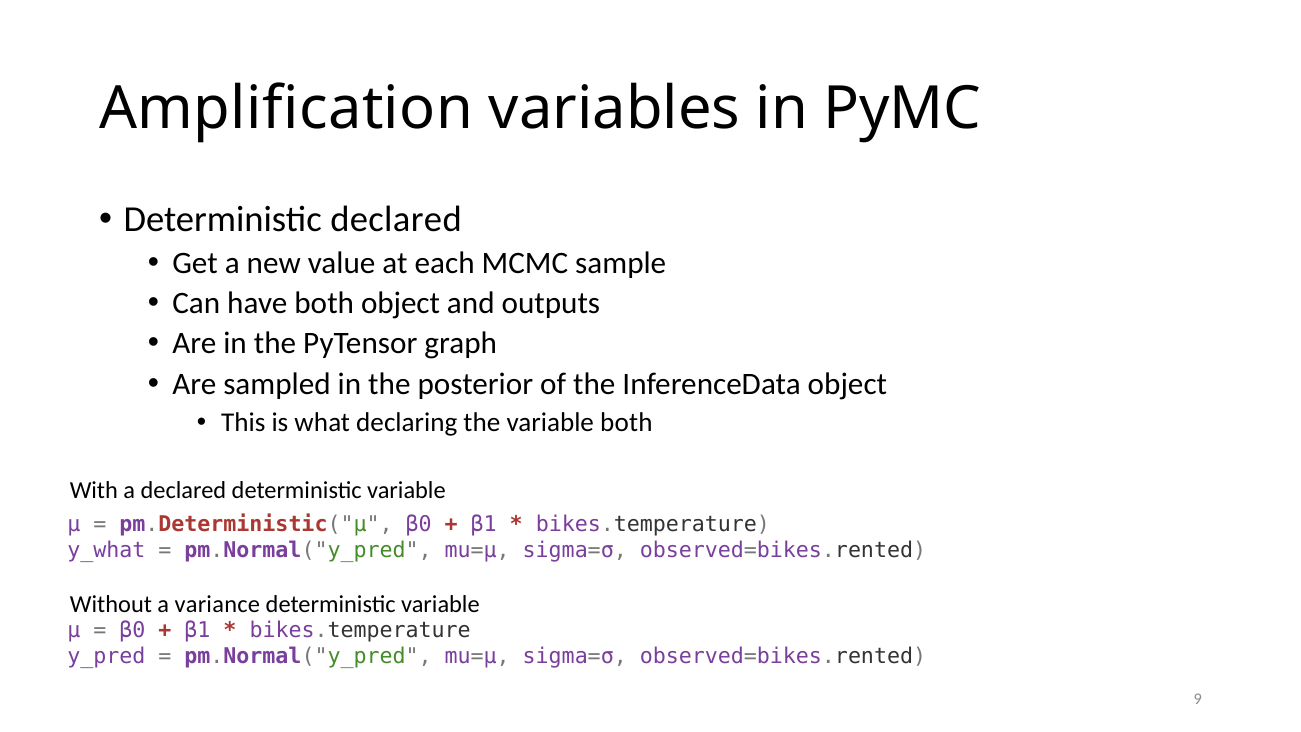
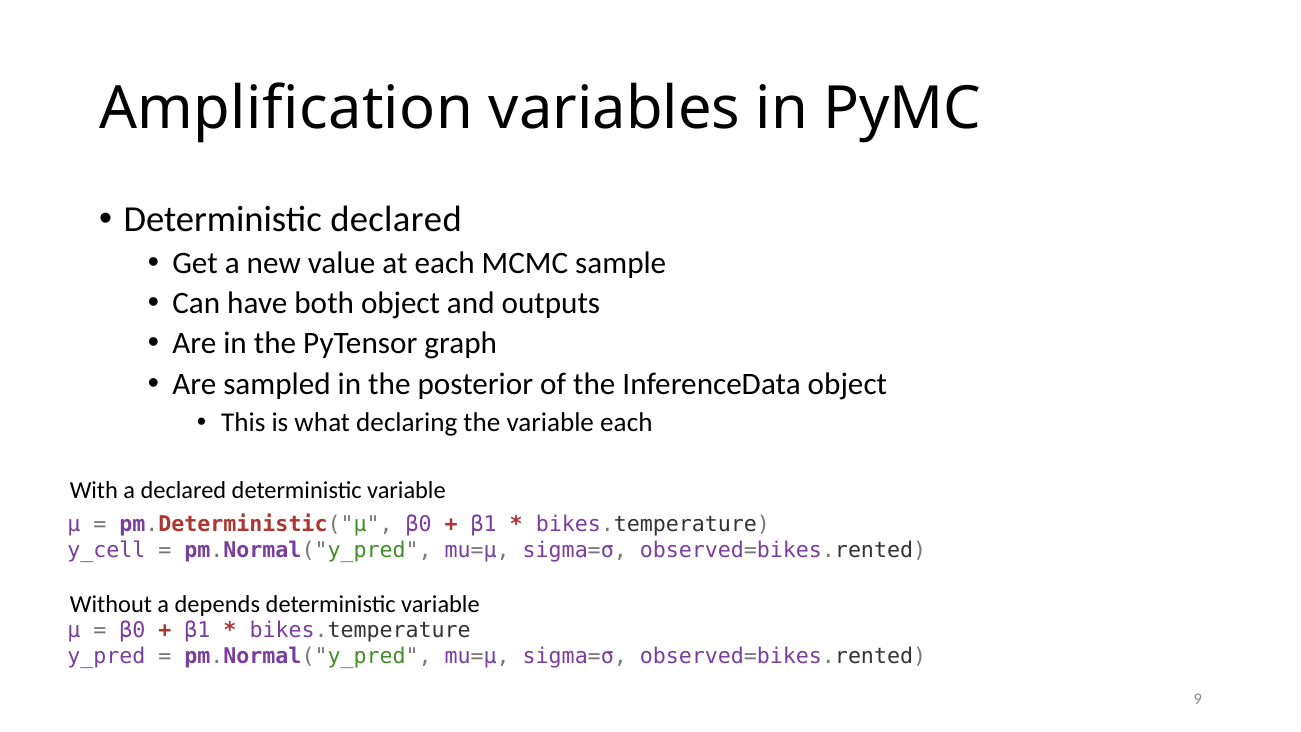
variable both: both -> each
y_what: y_what -> y_cell
variance: variance -> depends
